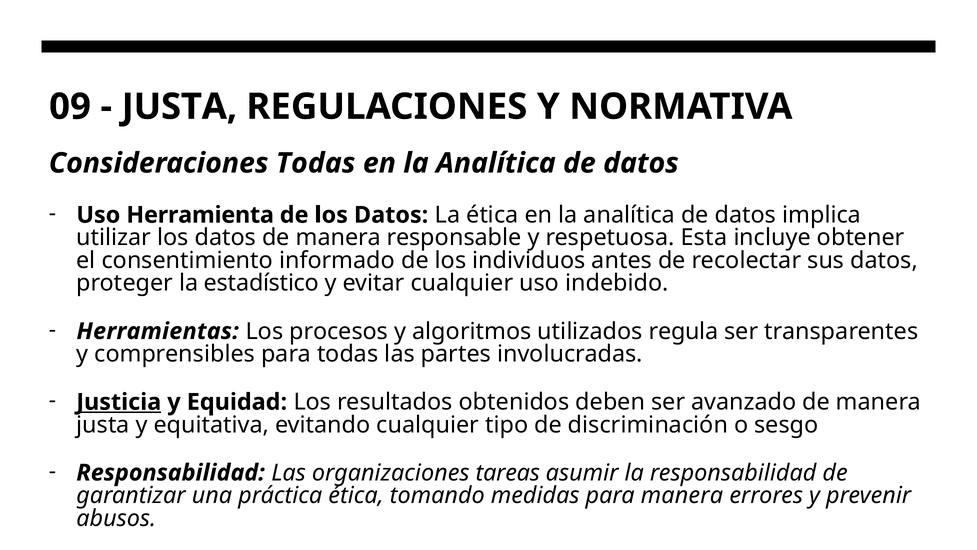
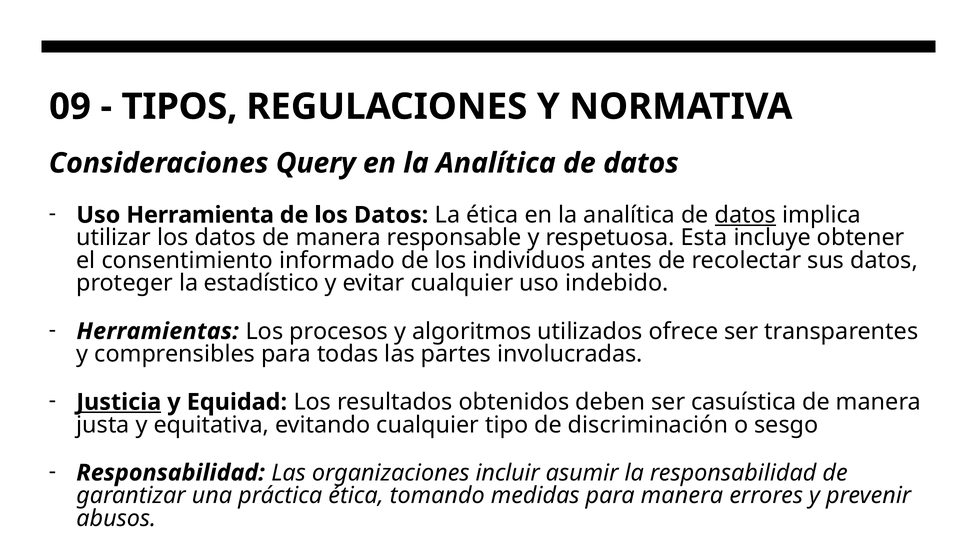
JUSTA at (179, 107): JUSTA -> TIPOS
Consideraciones Todas: Todas -> Query
datos at (745, 215) underline: none -> present
regula: regula -> ofrece
avanzado: avanzado -> casuística
tareas: tareas -> incluir
